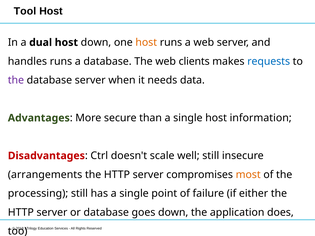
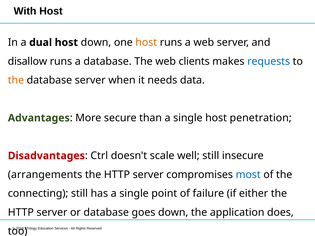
Tool: Tool -> With
handles: handles -> disallow
the at (16, 80) colour: purple -> orange
information: information -> penetration
most colour: orange -> blue
processing: processing -> connecting
